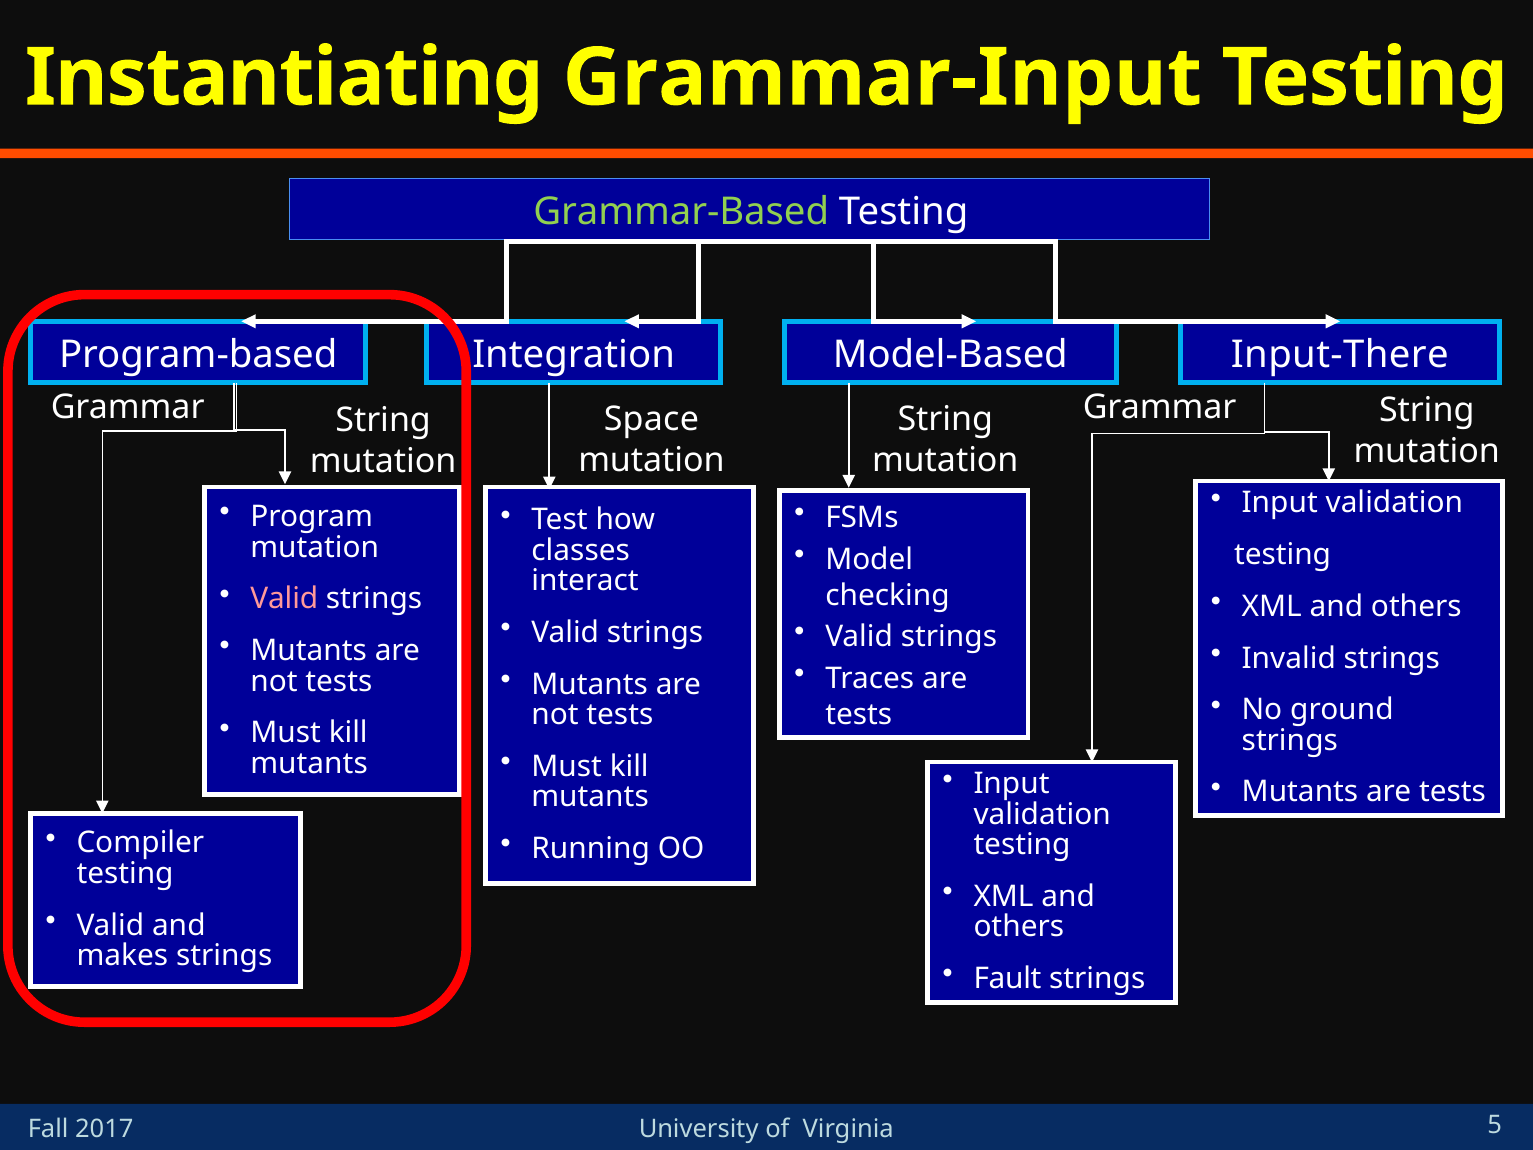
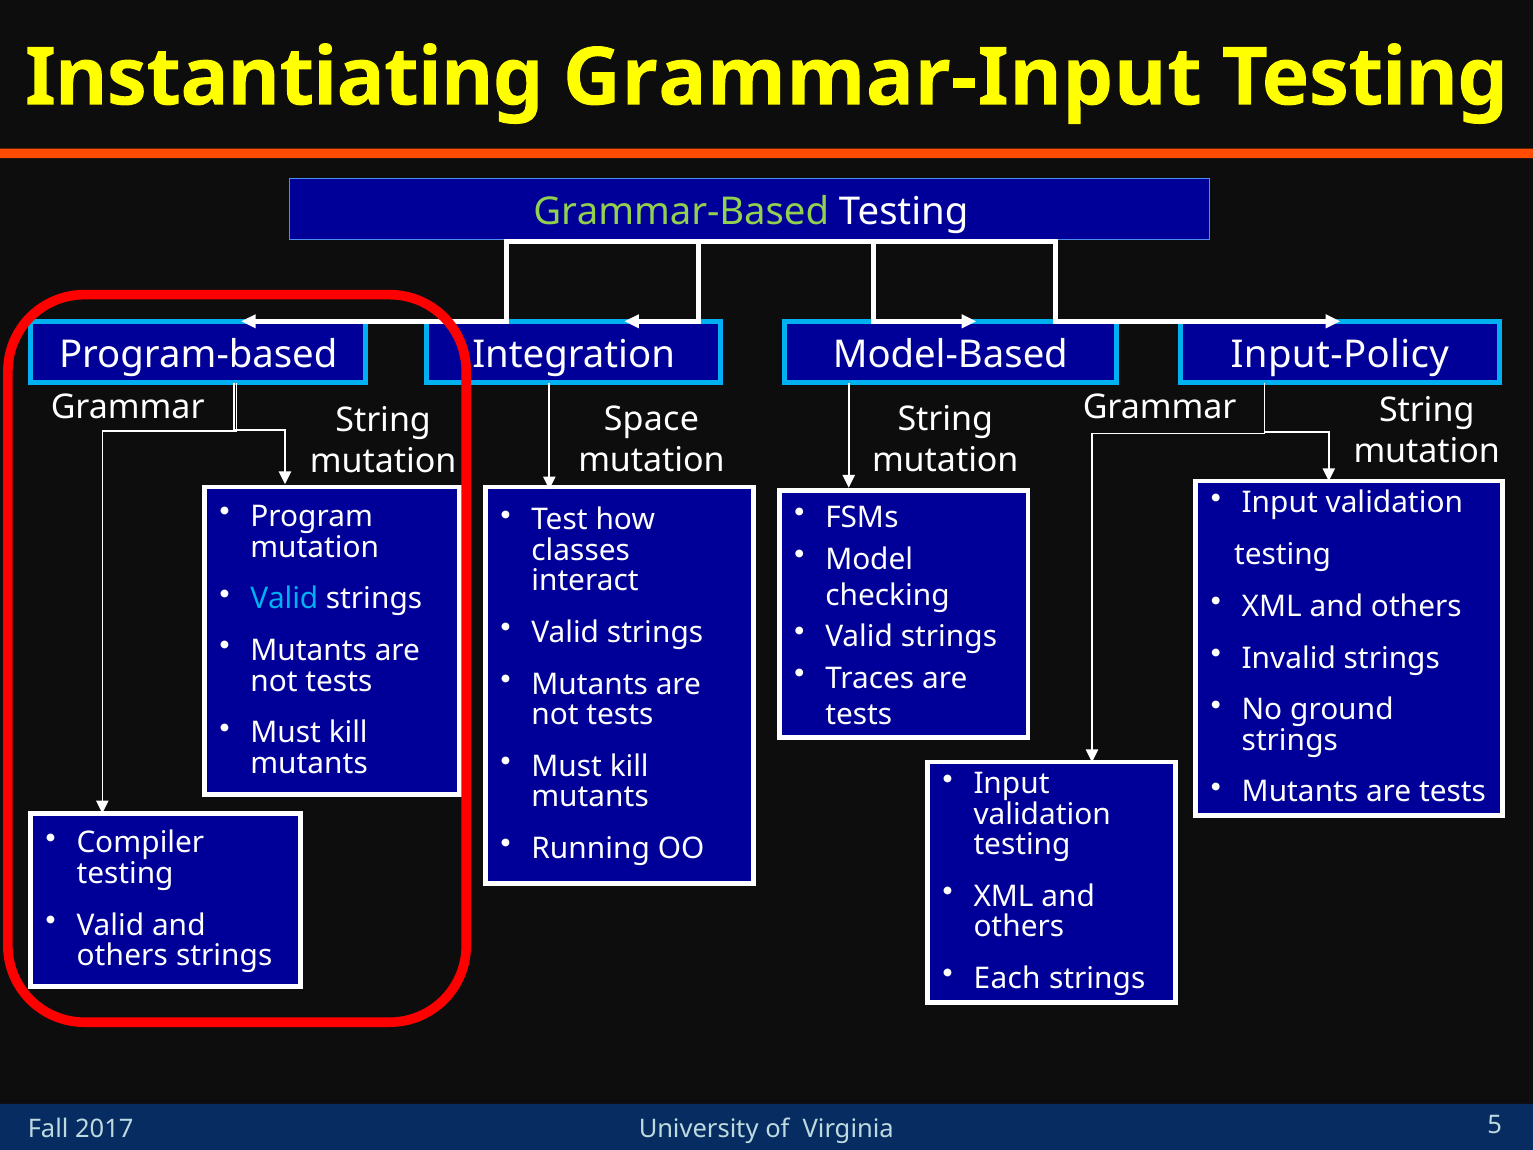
Input-There: Input-There -> Input-Policy
Valid at (284, 599) colour: pink -> light blue
makes at (122, 955): makes -> others
Fault: Fault -> Each
